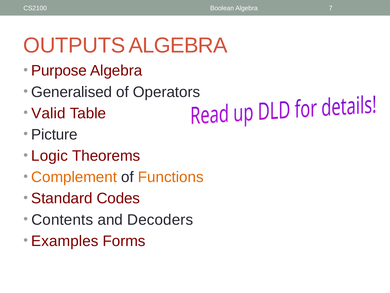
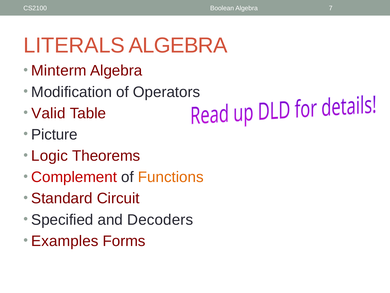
OUTPUTS: OUTPUTS -> LITERALS
Purpose: Purpose -> Minterm
Generalised: Generalised -> Modification
Complement colour: orange -> red
Codes: Codes -> Circuit
Contents: Contents -> Specified
